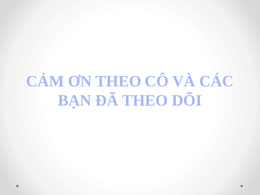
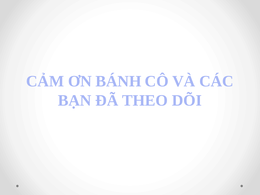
ƠN THEO: THEO -> BÁNH
